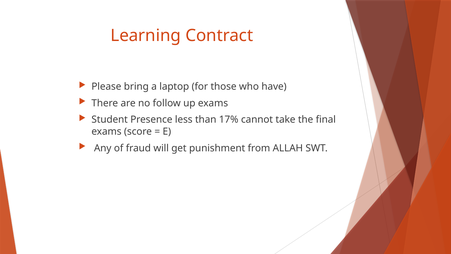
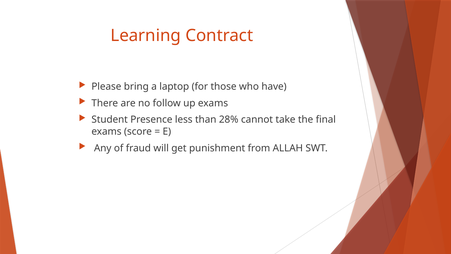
17%: 17% -> 28%
